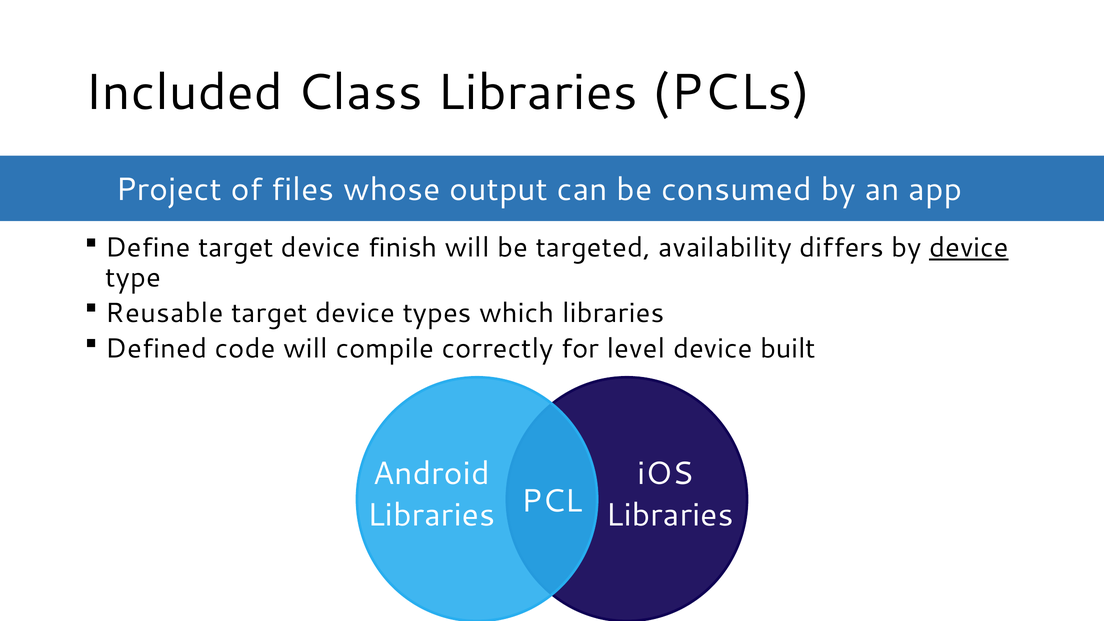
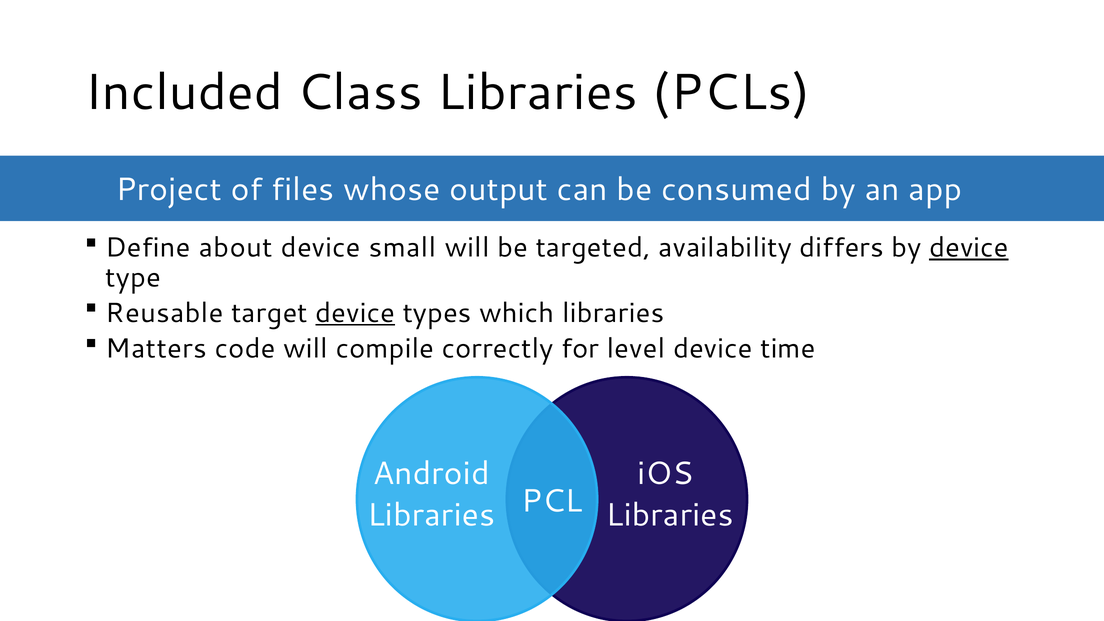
Define target: target -> about
finish: finish -> small
device at (355, 313) underline: none -> present
Defined: Defined -> Matters
built: built -> time
